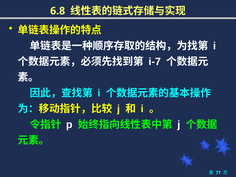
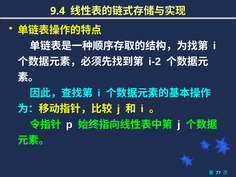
6.8: 6.8 -> 9.4
i-7: i-7 -> i-2
